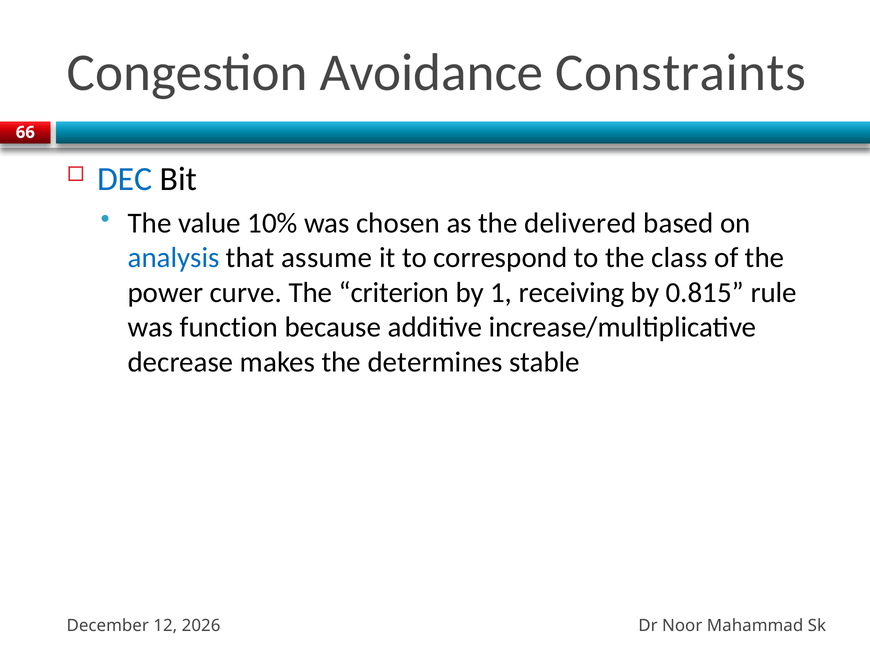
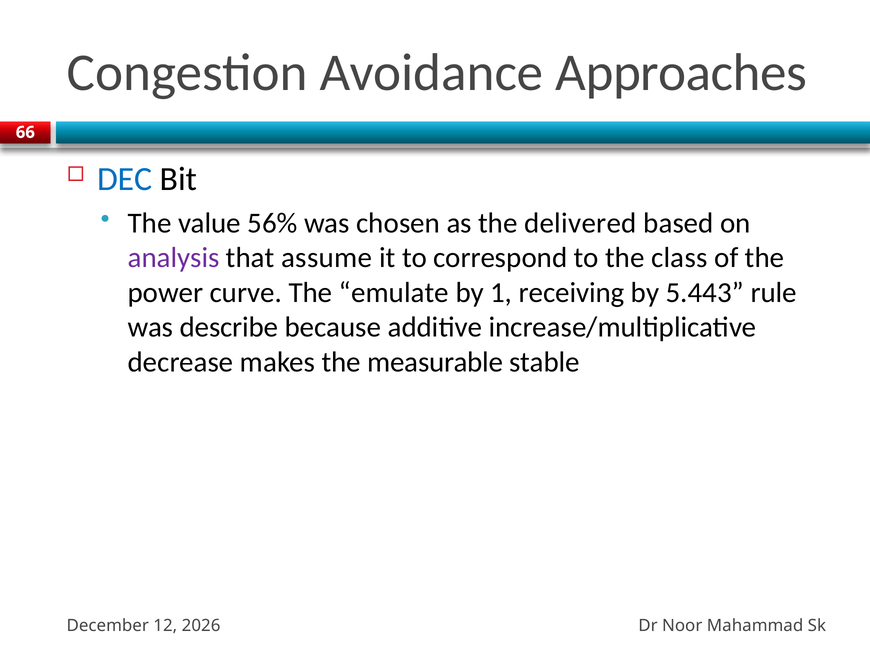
Constraints: Constraints -> Approaches
10%: 10% -> 56%
analysis colour: blue -> purple
criterion: criterion -> emulate
0.815: 0.815 -> 5.443
function: function -> describe
determines: determines -> measurable
